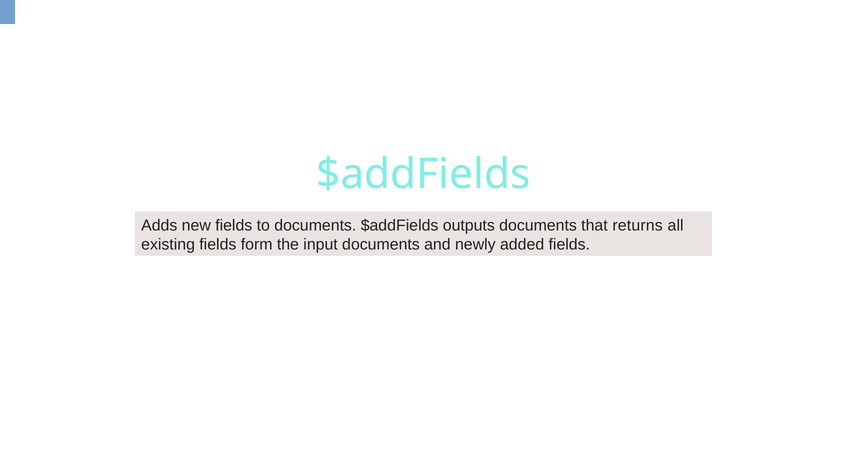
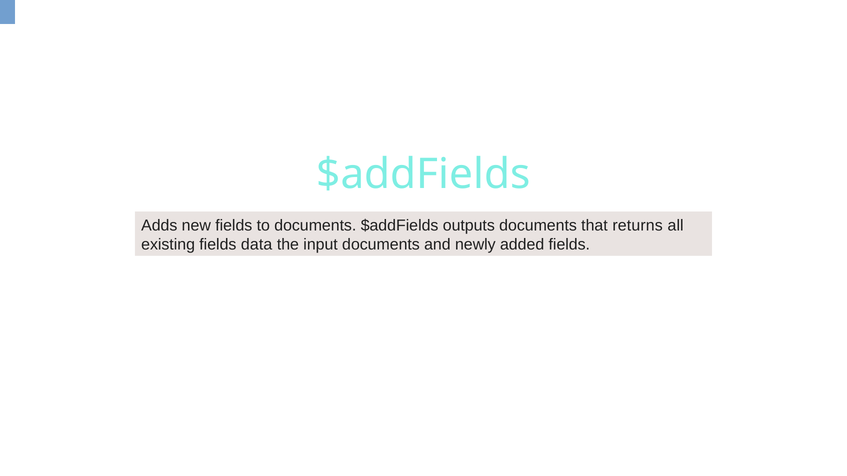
form: form -> data
